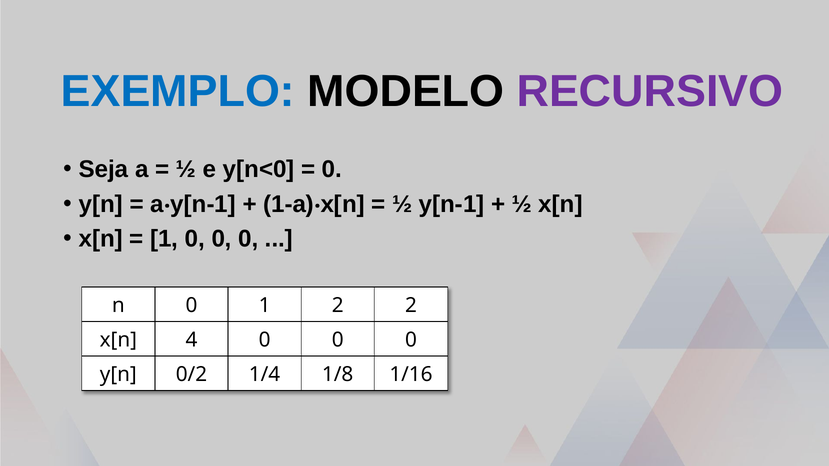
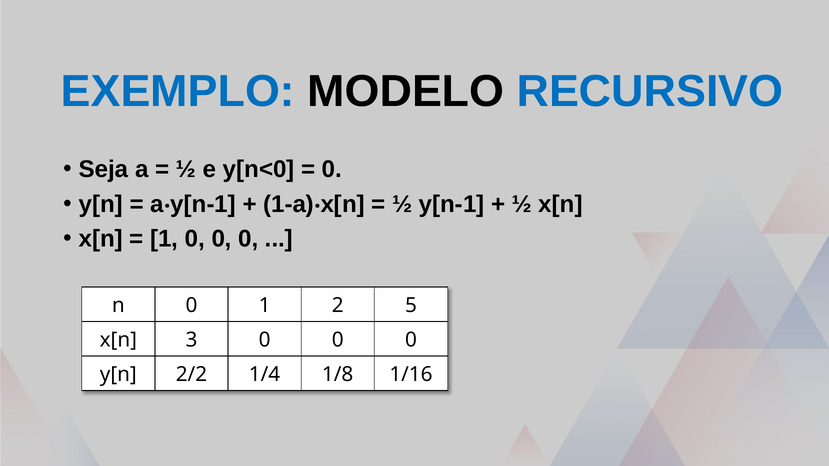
RECURSIVO colour: purple -> blue
2 2: 2 -> 5
4: 4 -> 3
0/2: 0/2 -> 2/2
